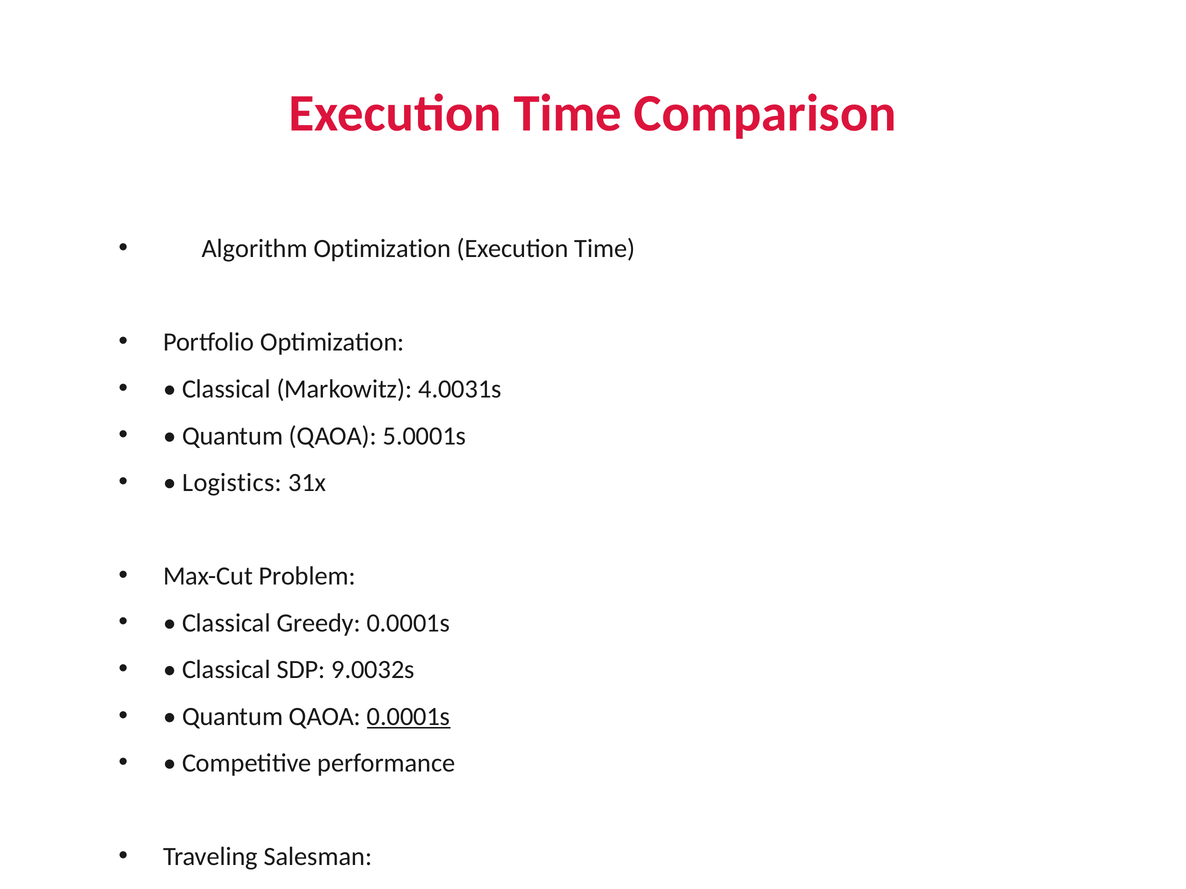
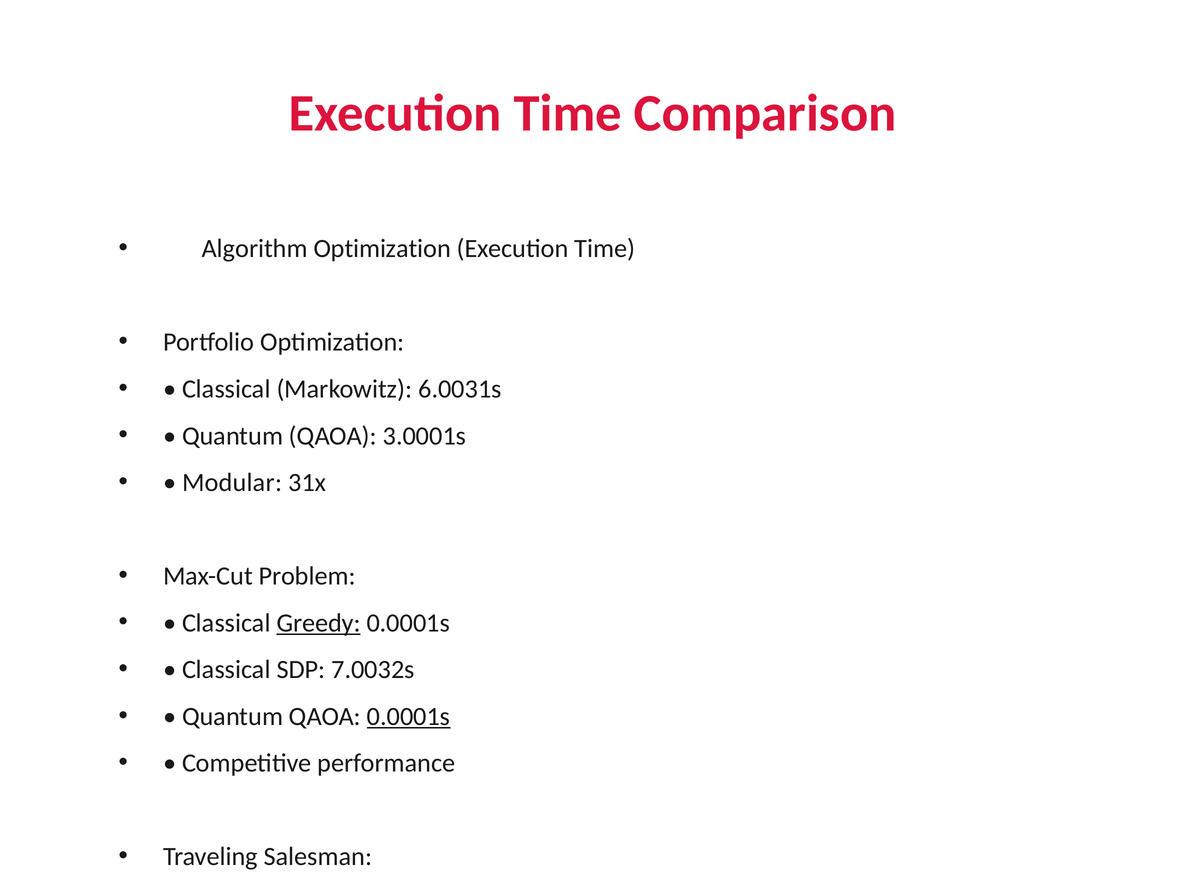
4.0031s: 4.0031s -> 6.0031s
5.0001s: 5.0001s -> 3.0001s
Logistics: Logistics -> Modular
Greedy underline: none -> present
9.0032s: 9.0032s -> 7.0032s
